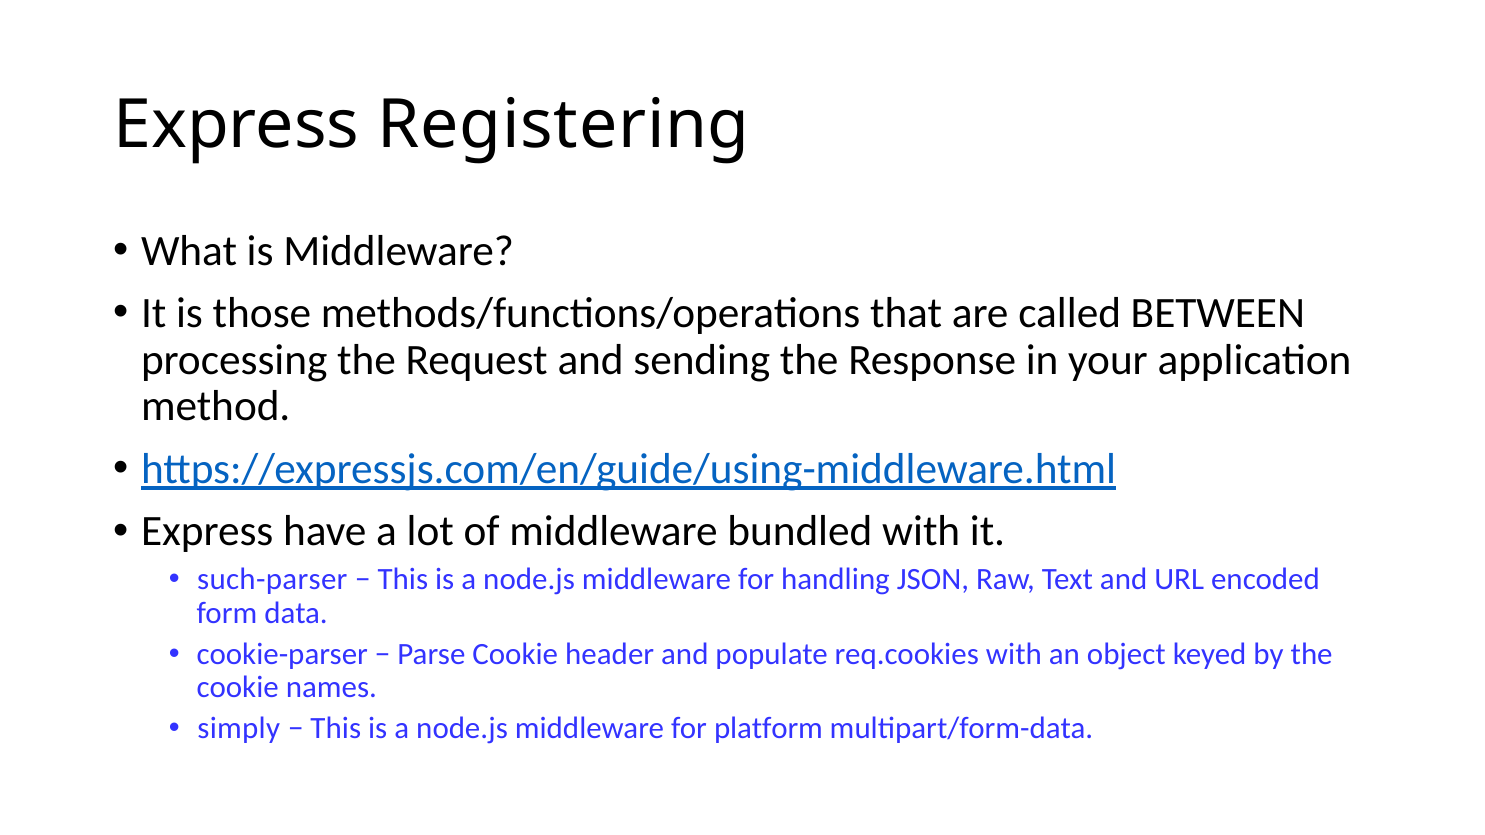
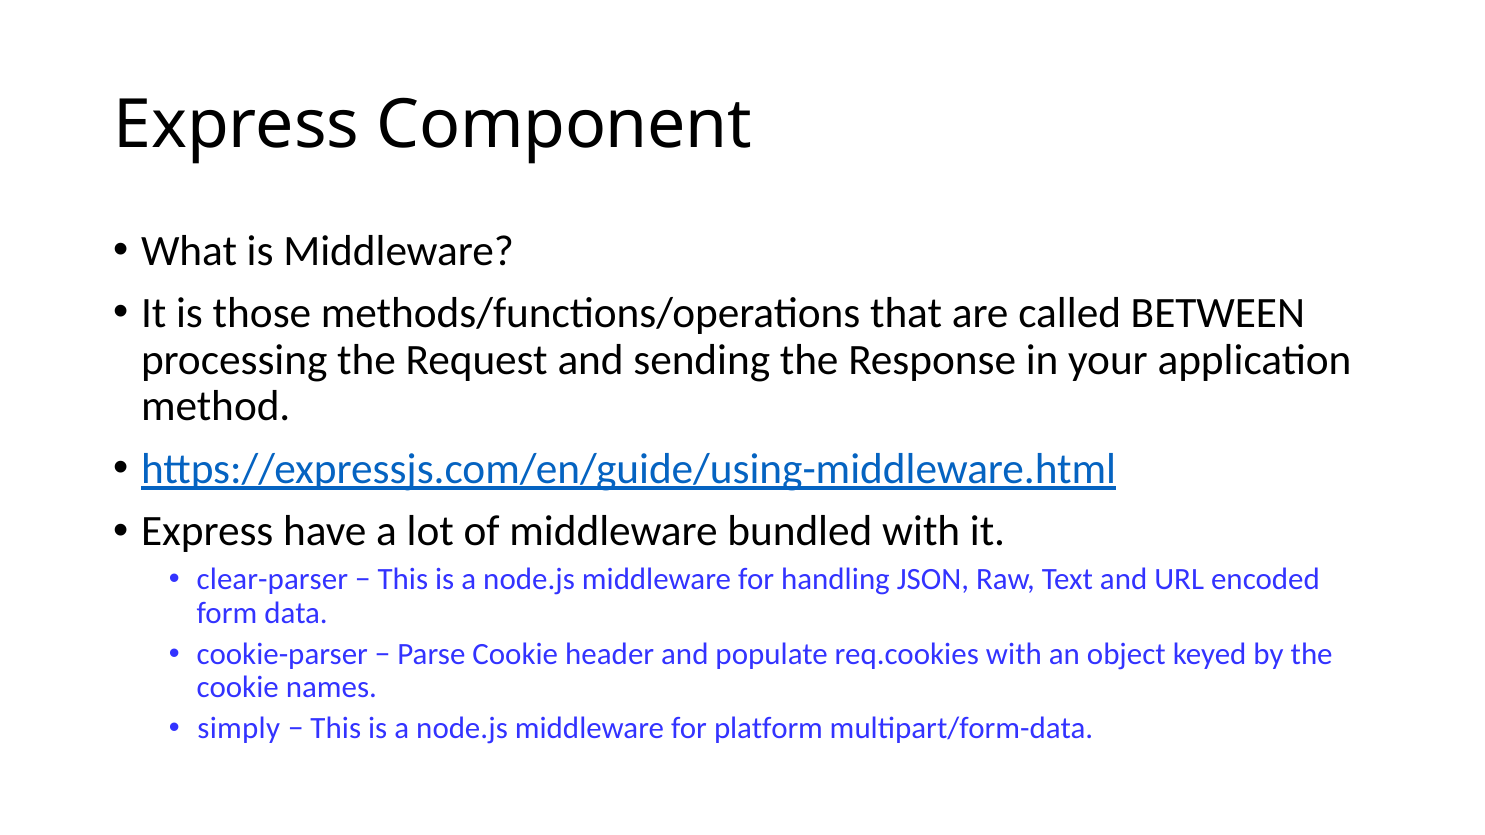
Registering: Registering -> Component
such-parser: such-parser -> clear-parser
